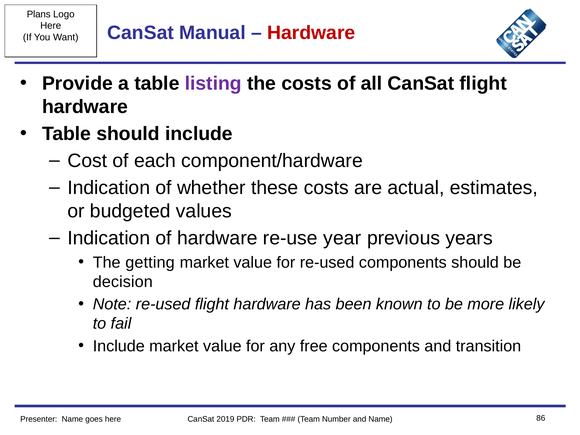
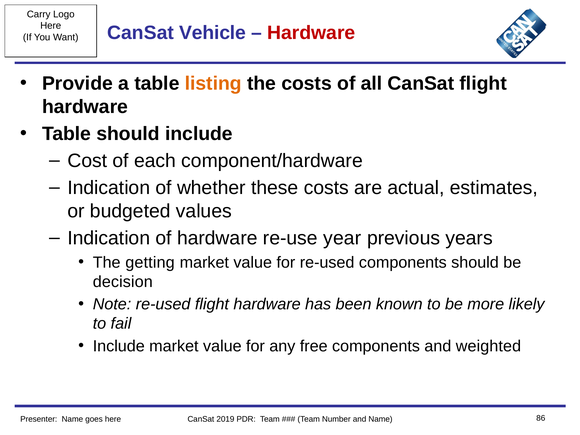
Plans: Plans -> Carry
Manual: Manual -> Vehicle
listing colour: purple -> orange
transition: transition -> weighted
